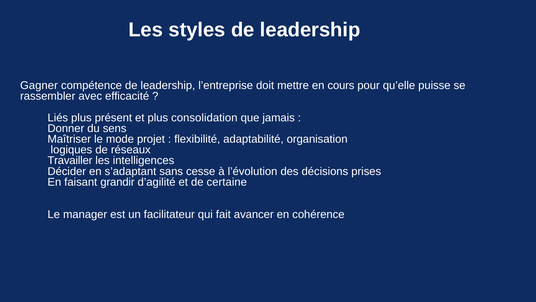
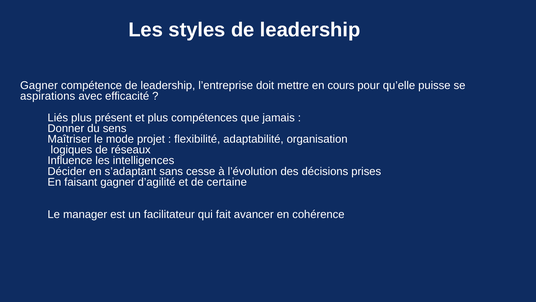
rassembler: rassembler -> aspirations
consolidation: consolidation -> compétences
Travailler: Travailler -> Influence
faisant grandir: grandir -> gagner
